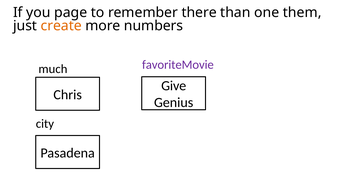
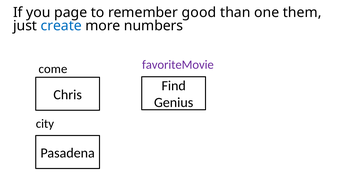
there: there -> good
create colour: orange -> blue
much: much -> come
Give: Give -> Find
